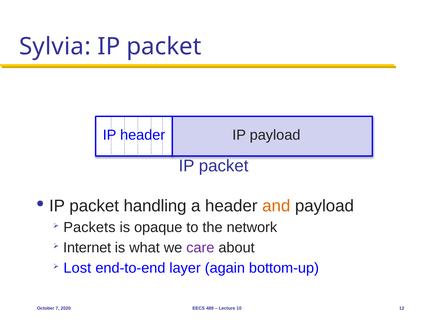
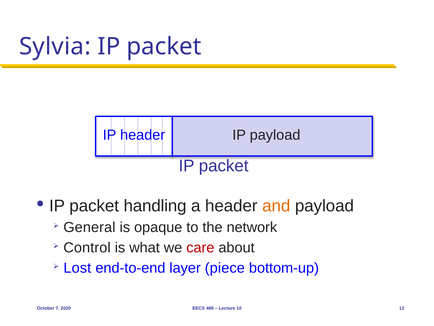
Packets: Packets -> General
Internet: Internet -> Control
care colour: purple -> red
again: again -> piece
